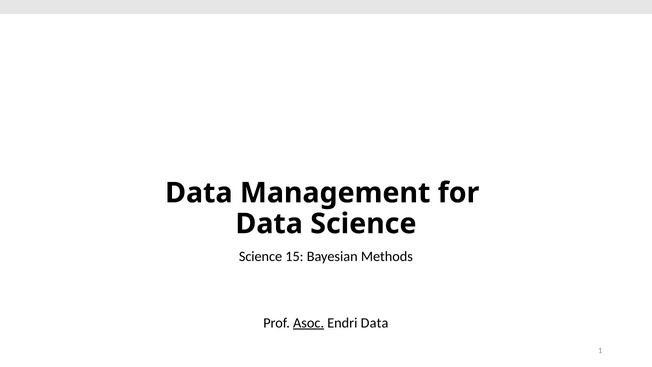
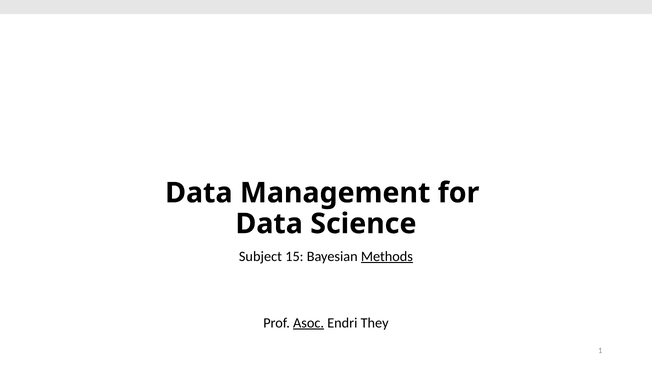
Science at (260, 256): Science -> Subject
Methods underline: none -> present
Endri Data: Data -> They
